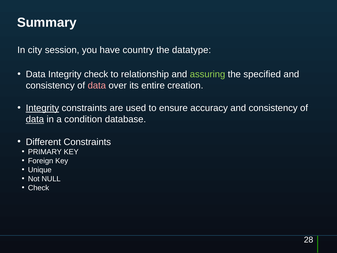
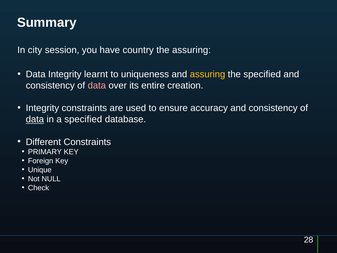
the datatype: datatype -> assuring
Integrity check: check -> learnt
relationship: relationship -> uniqueness
assuring at (208, 74) colour: light green -> yellow
Integrity at (42, 108) underline: present -> none
a condition: condition -> specified
